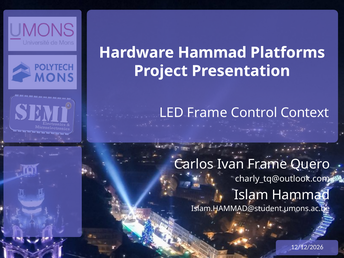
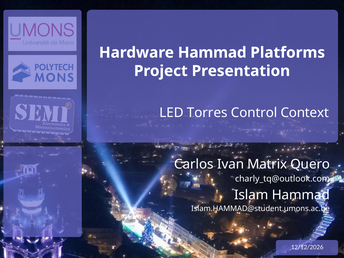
LED Frame: Frame -> Torres
Ivan Frame: Frame -> Matrix
